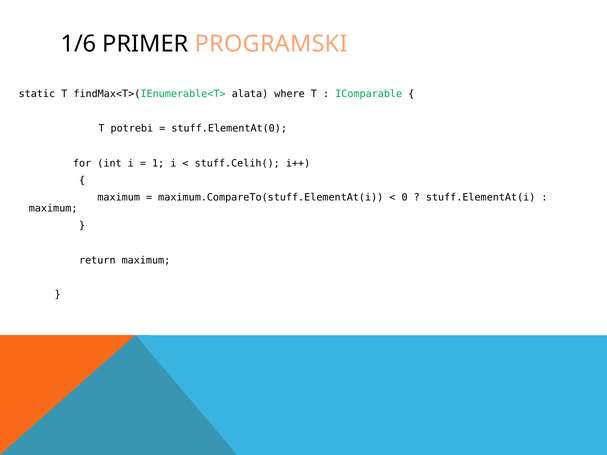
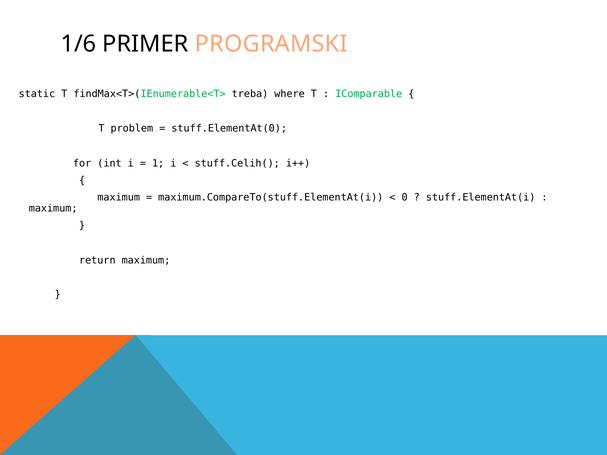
alata: alata -> treba
potrebi: potrebi -> problem
